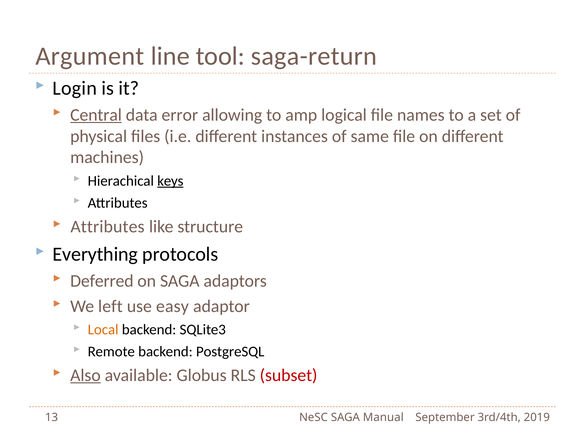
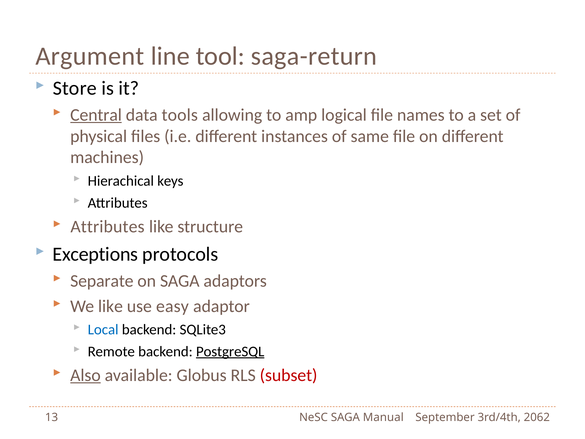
Login: Login -> Store
error: error -> tools
keys underline: present -> none
Everything: Everything -> Exceptions
Deferred: Deferred -> Separate
We left: left -> like
Local colour: orange -> blue
PostgreSQL underline: none -> present
2019: 2019 -> 2062
